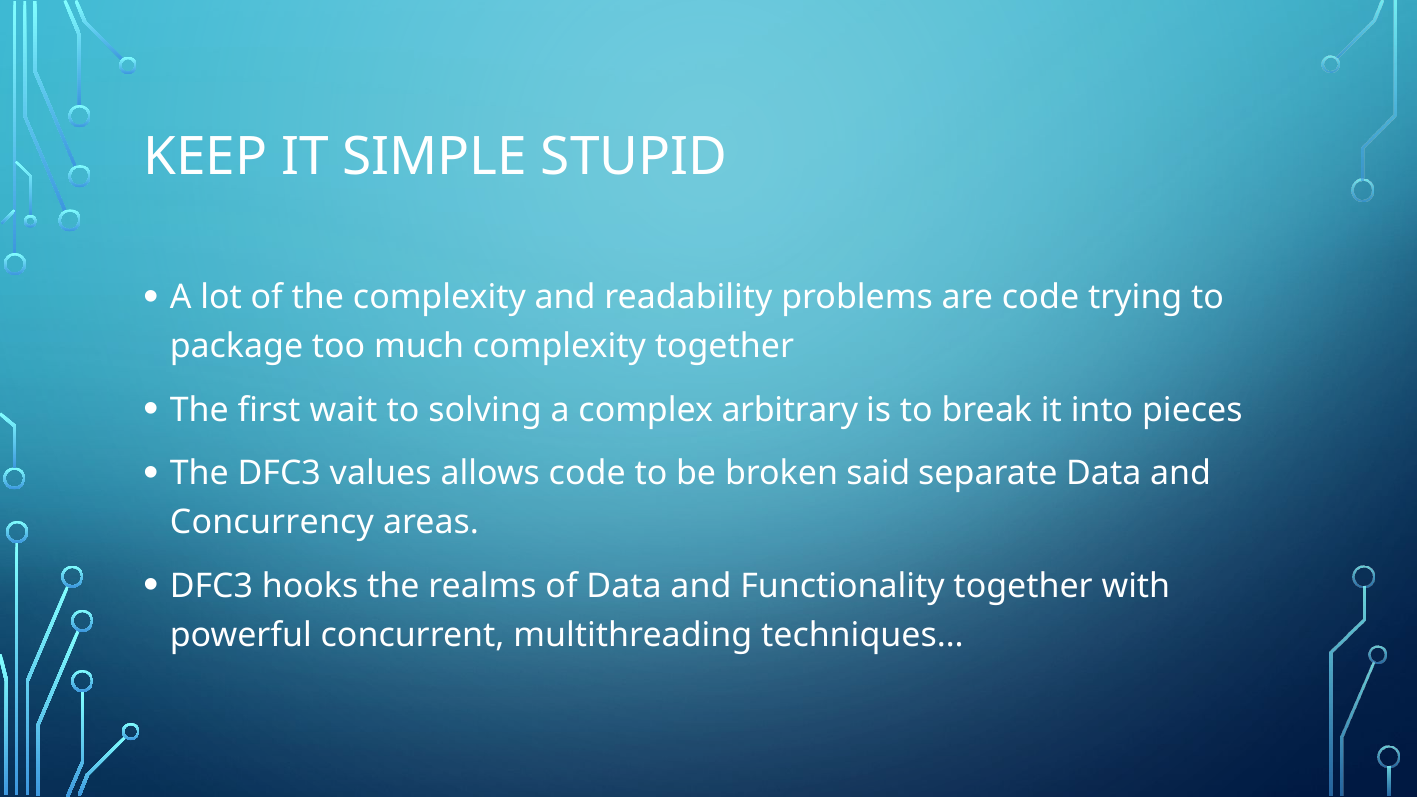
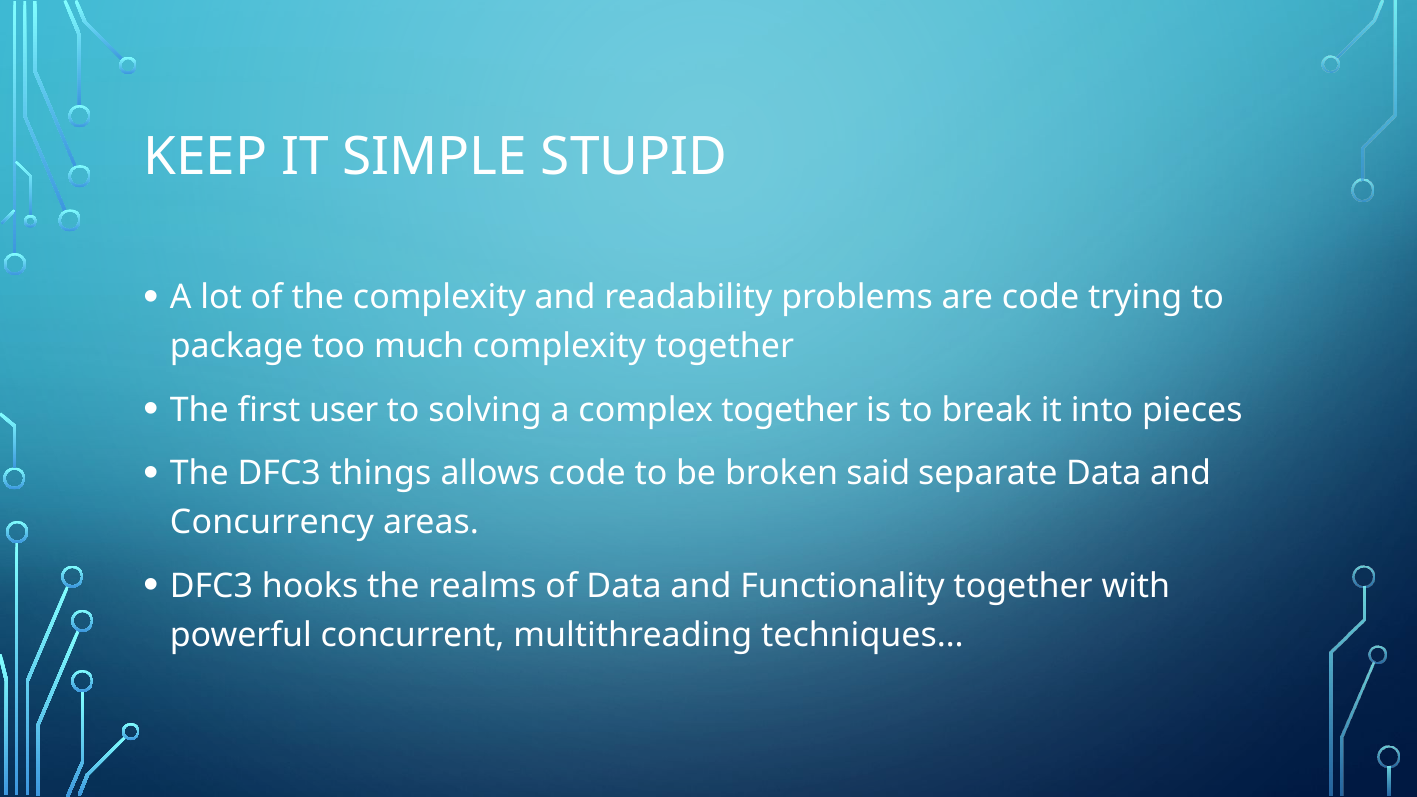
wait: wait -> user
complex arbitrary: arbitrary -> together
values: values -> things
